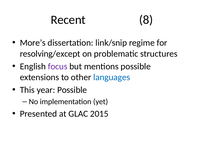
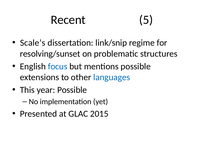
8: 8 -> 5
More’s: More’s -> Scale’s
resolving/except: resolving/except -> resolving/sunset
focus colour: purple -> blue
